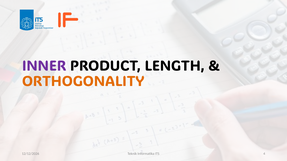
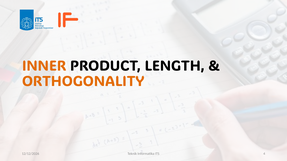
INNER colour: purple -> orange
